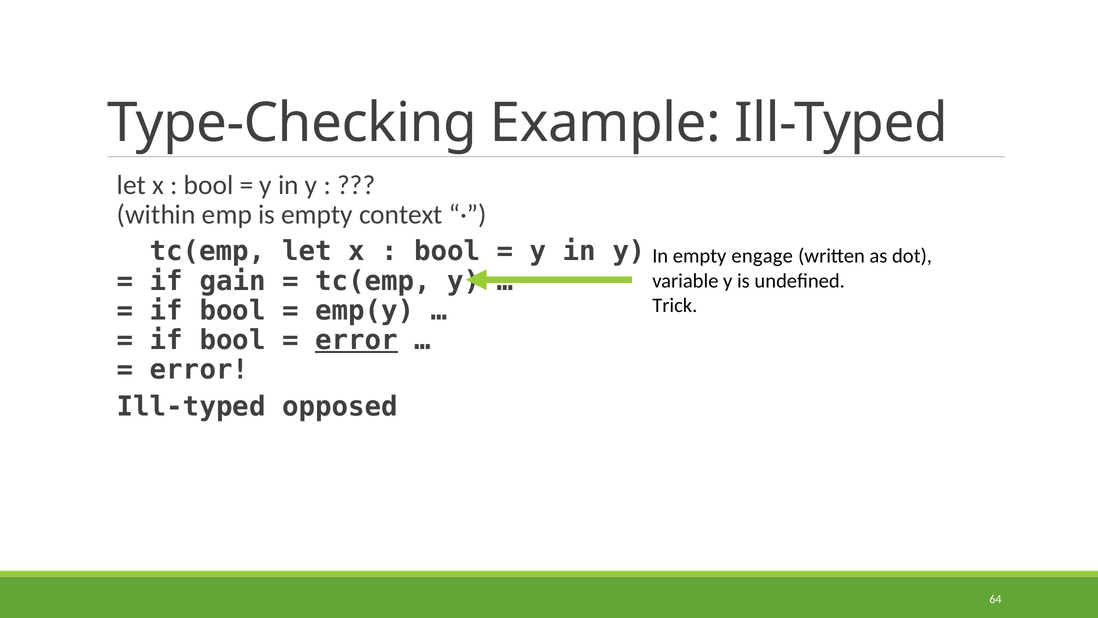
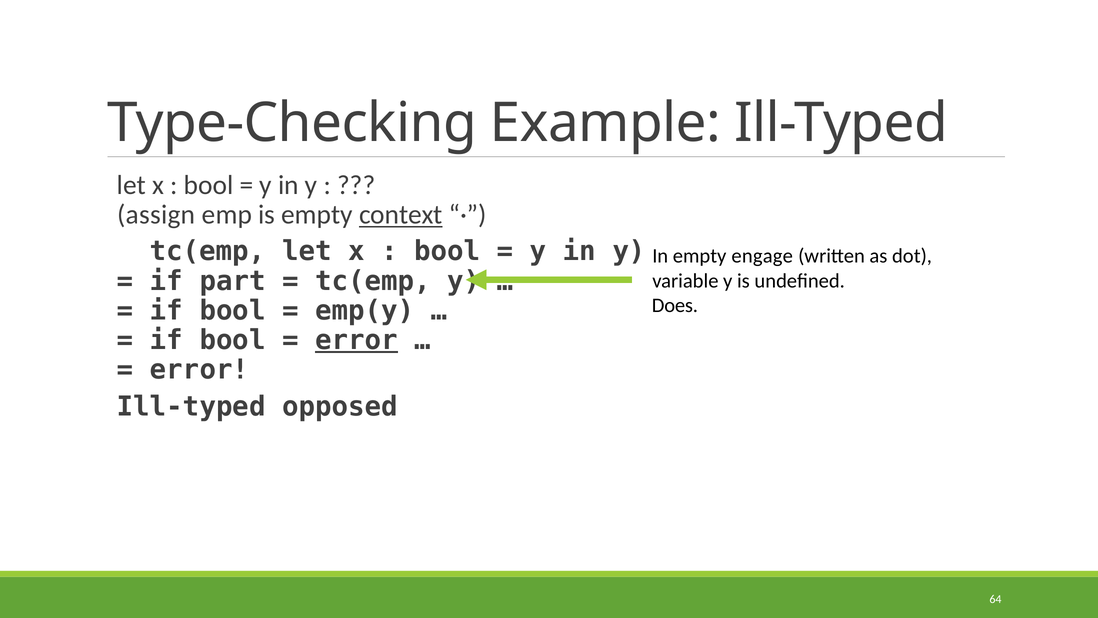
within: within -> assign
context underline: none -> present
gain: gain -> part
Trick: Trick -> Does
